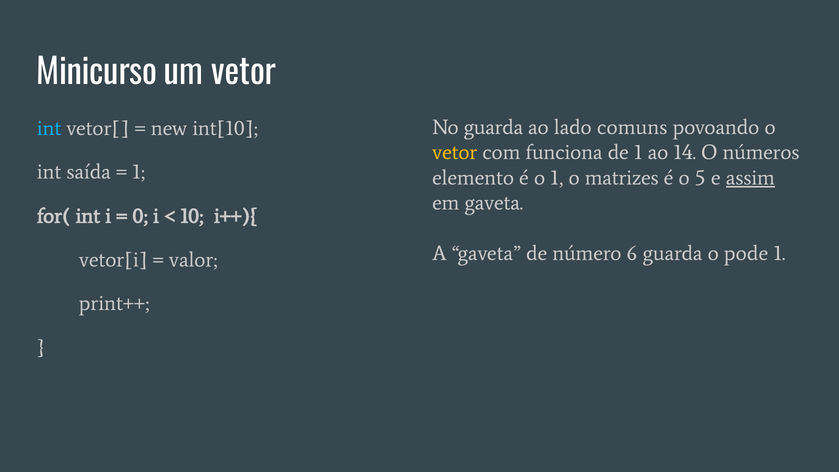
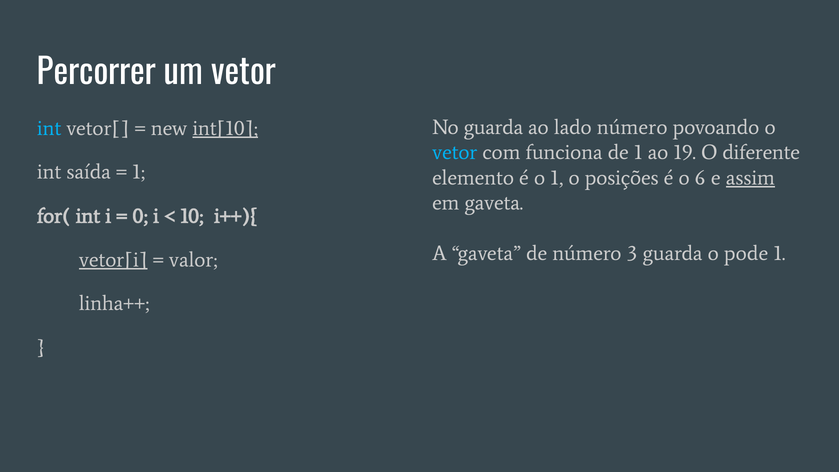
Minicurso: Minicurso -> Percorrer
lado comuns: comuns -> número
int[10 underline: none -> present
vetor at (455, 152) colour: yellow -> light blue
14: 14 -> 19
números: números -> diferente
matrizes: matrizes -> posições
5: 5 -> 6
6: 6 -> 3
vetor[i underline: none -> present
print++: print++ -> linha++
